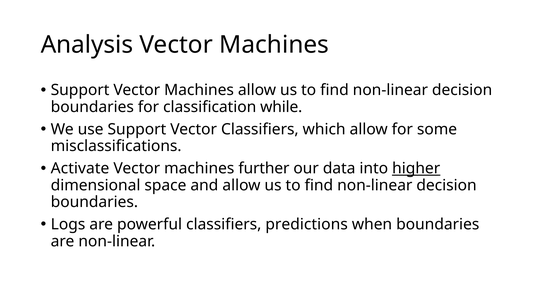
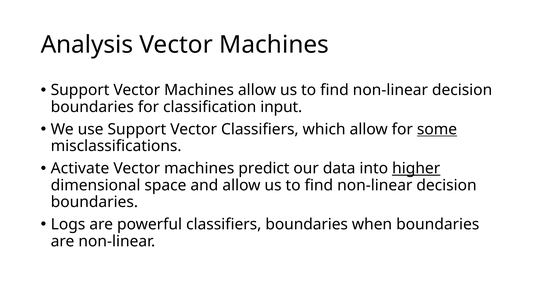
while: while -> input
some underline: none -> present
further: further -> predict
classifiers predictions: predictions -> boundaries
